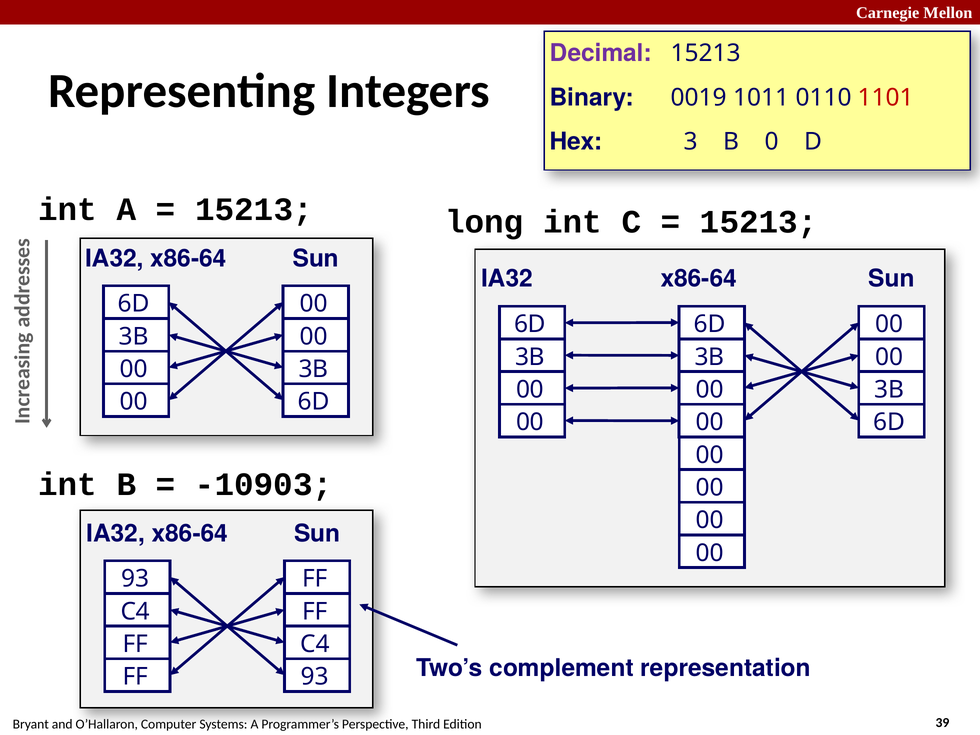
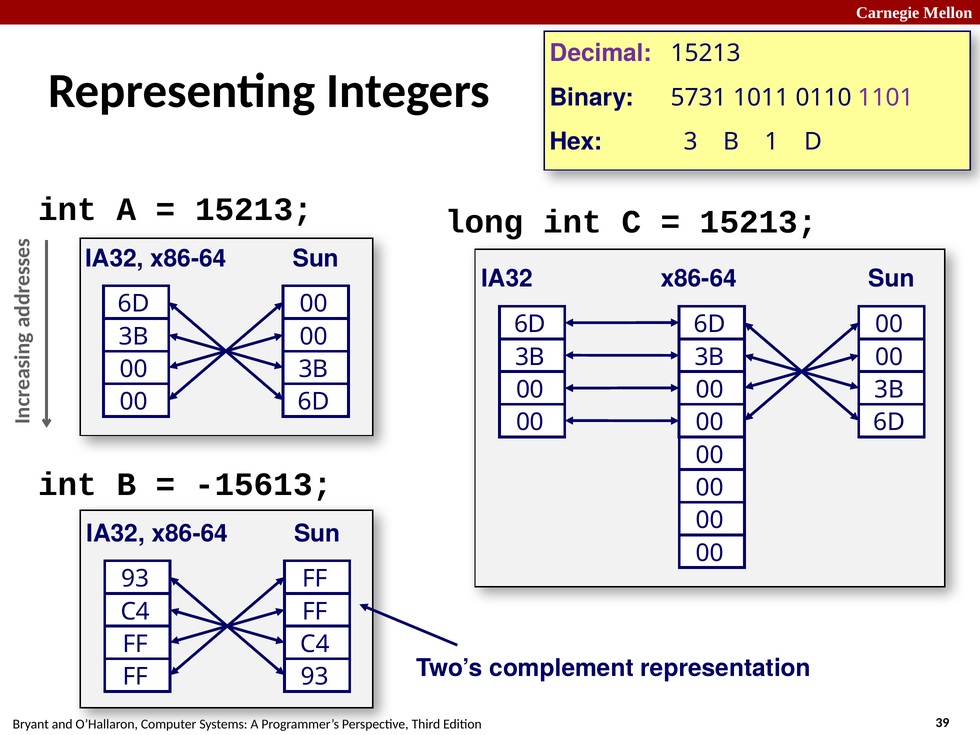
0019: 0019 -> 5731
1101 colour: red -> purple
0: 0 -> 1
-10903: -10903 -> -15613
